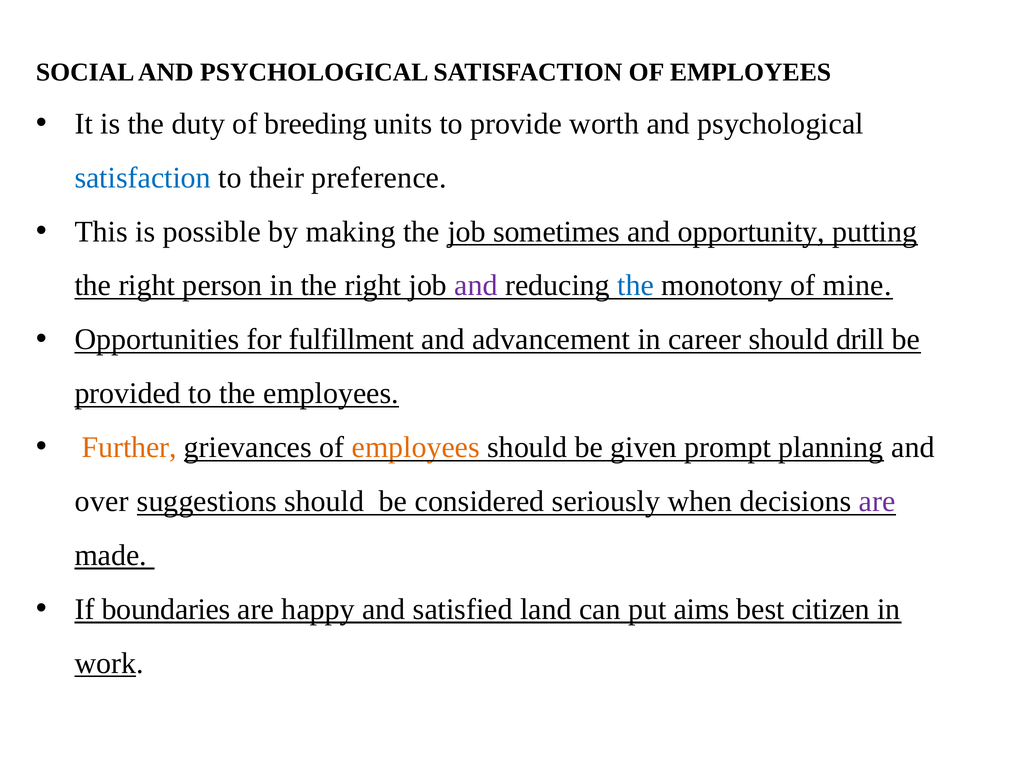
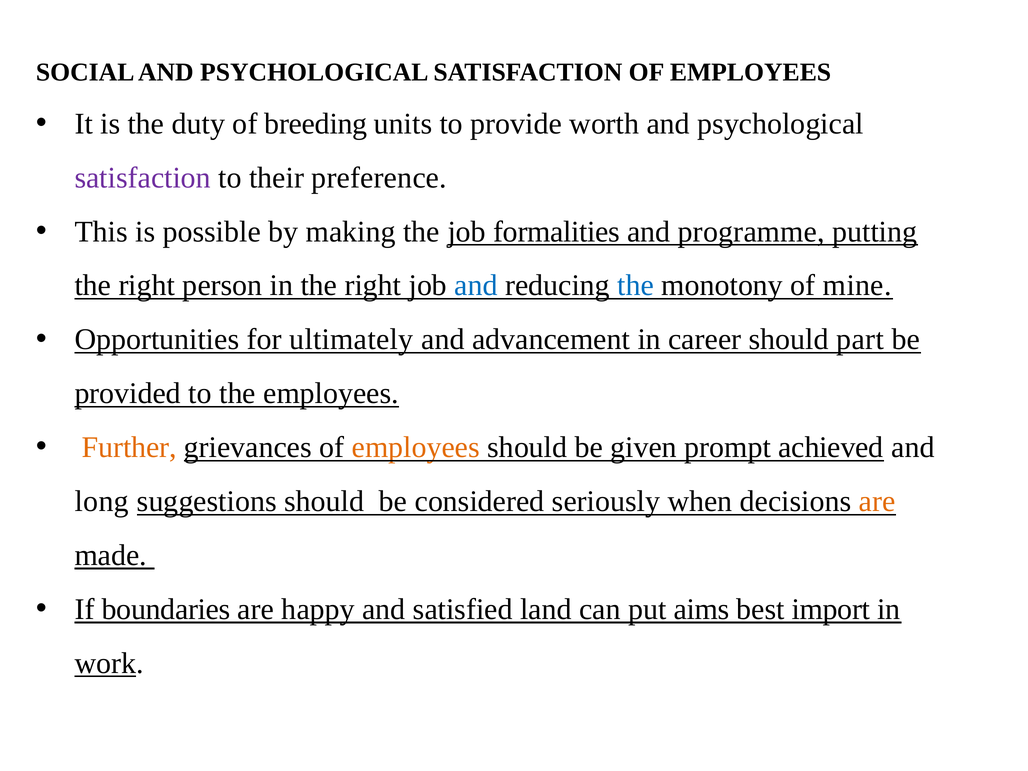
satisfaction at (143, 178) colour: blue -> purple
sometimes: sometimes -> formalities
opportunity: opportunity -> programme
and at (476, 286) colour: purple -> blue
fulfillment: fulfillment -> ultimately
drill: drill -> part
planning: planning -> achieved
over: over -> long
are at (877, 501) colour: purple -> orange
citizen: citizen -> import
